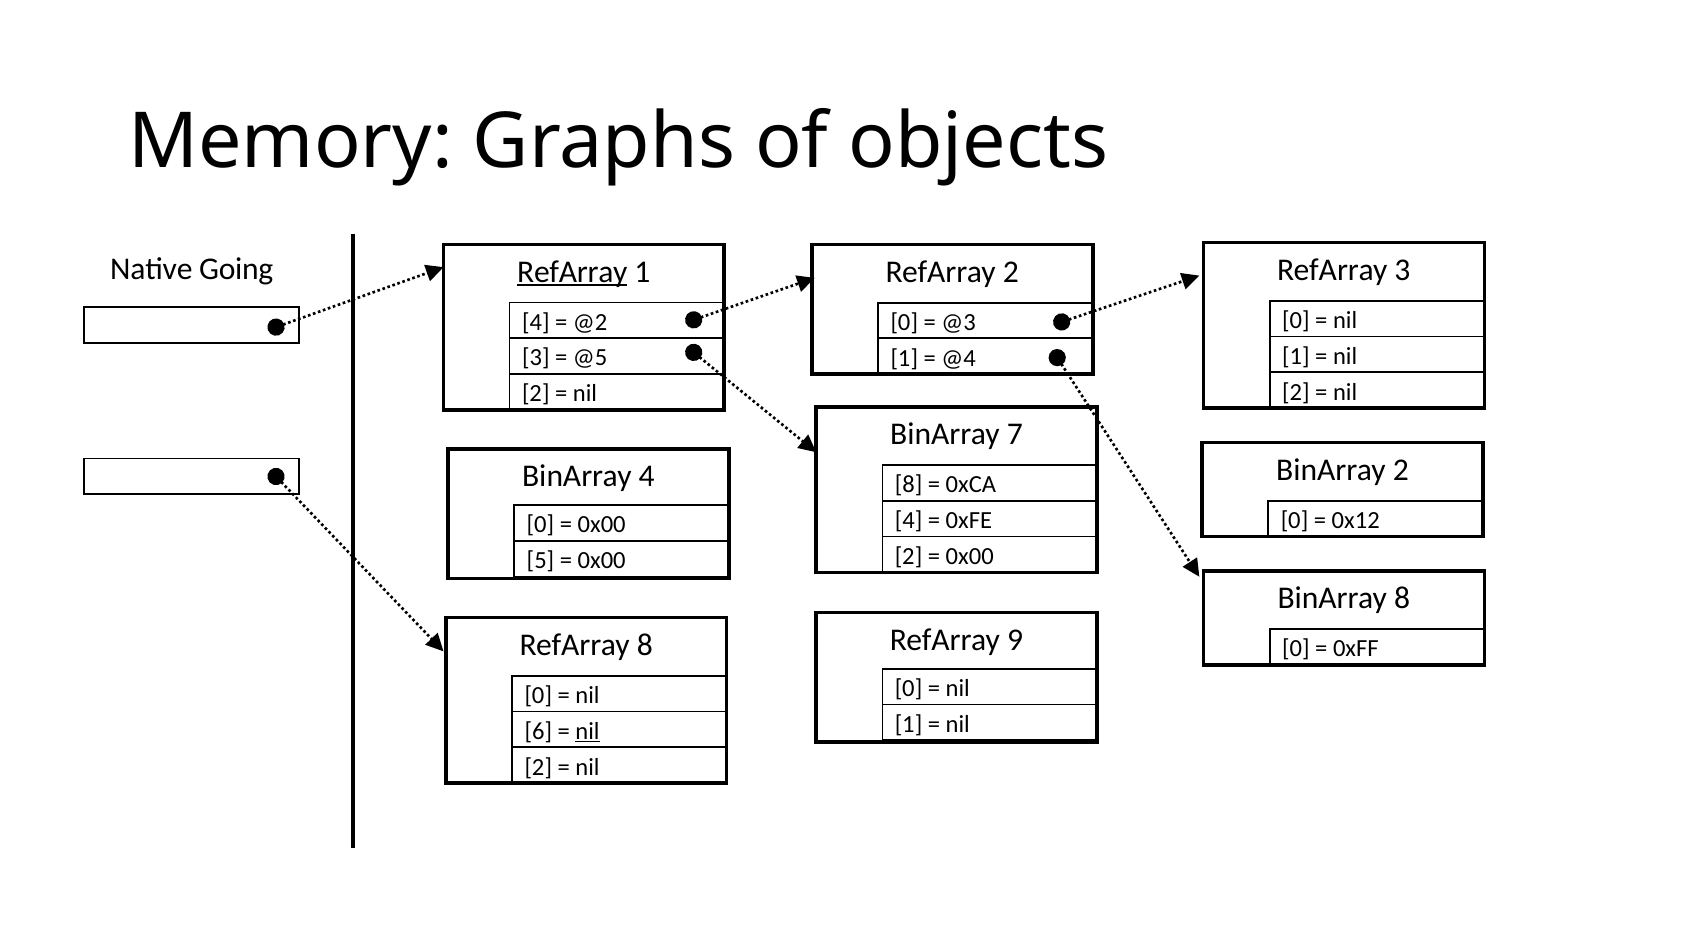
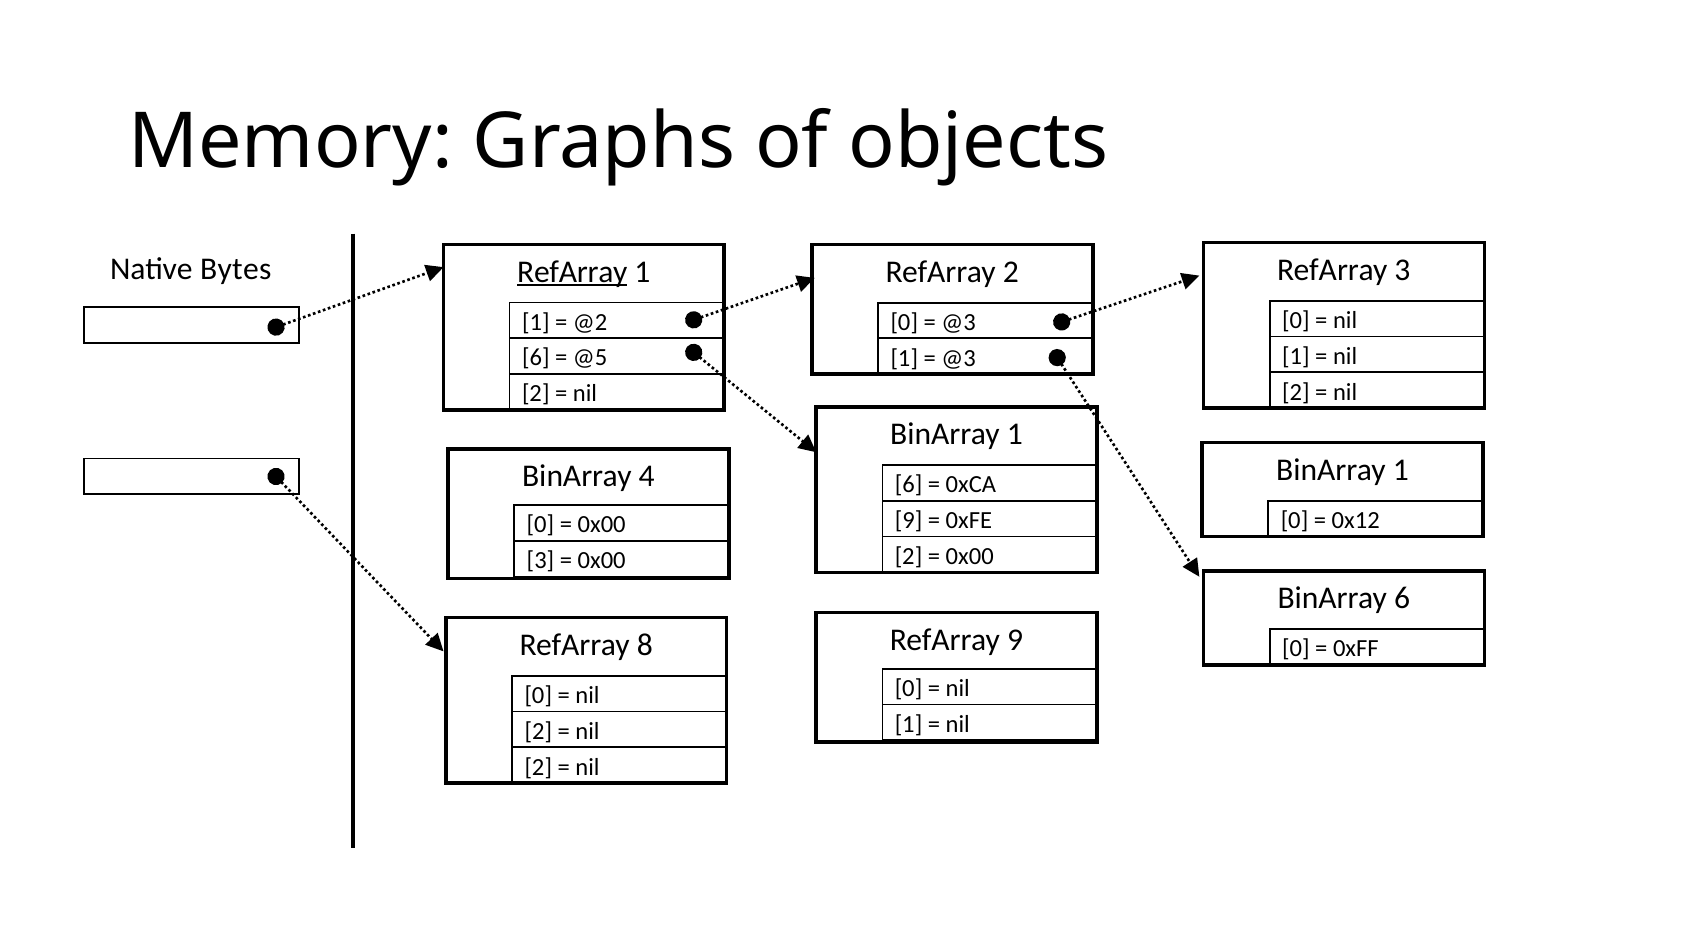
Going: Going -> Bytes
4 at (536, 322): 4 -> 1
3 at (536, 358): 3 -> 6
@4 at (959, 358): @4 -> @3
7 at (1015, 434): 7 -> 1
2 at (1401, 470): 2 -> 1
8 at (909, 485): 8 -> 6
4 at (909, 520): 4 -> 9
5 at (540, 560): 5 -> 3
BinArray 8: 8 -> 6
6 at (538, 731): 6 -> 2
nil at (588, 731) underline: present -> none
